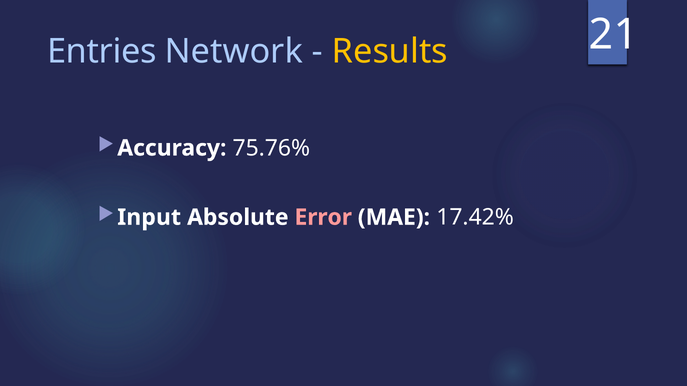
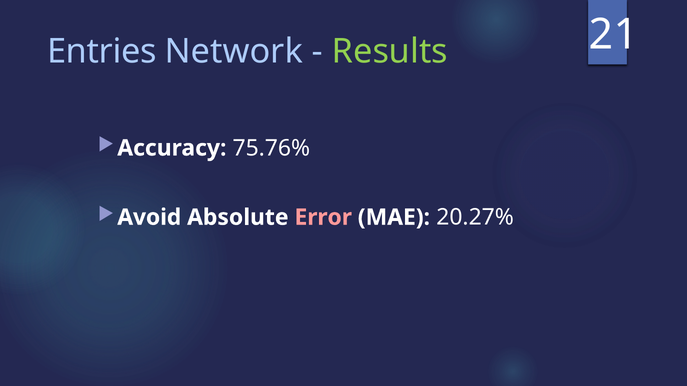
Results colour: yellow -> light green
Input: Input -> Avoid
17.42%: 17.42% -> 20.27%
